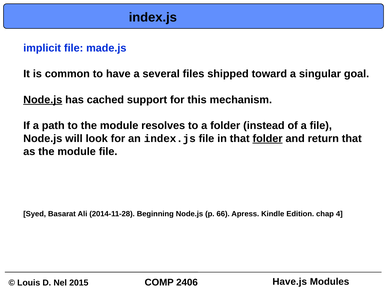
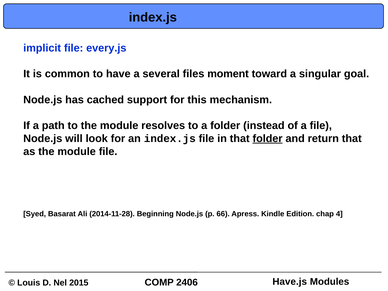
made.js: made.js -> every.js
shipped: shipped -> moment
Node.js at (43, 100) underline: present -> none
